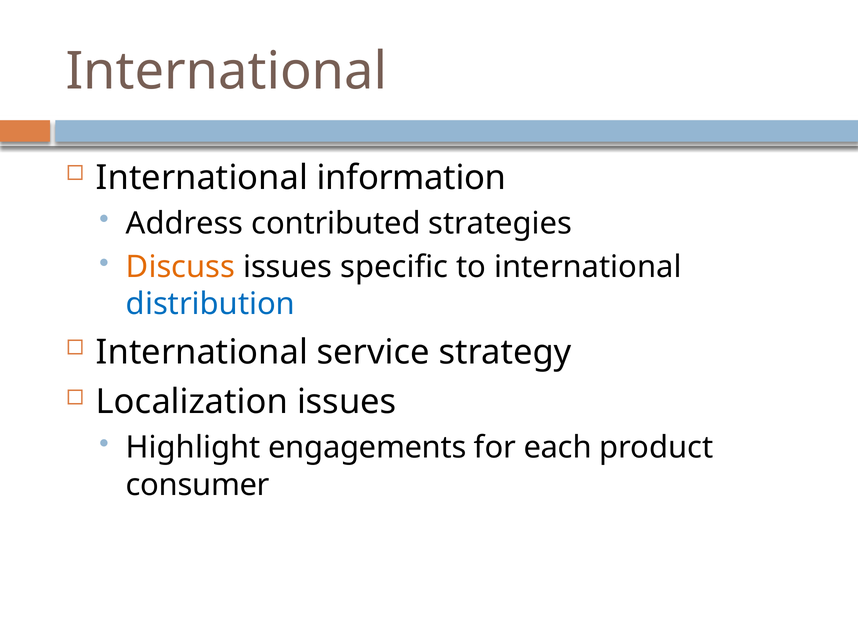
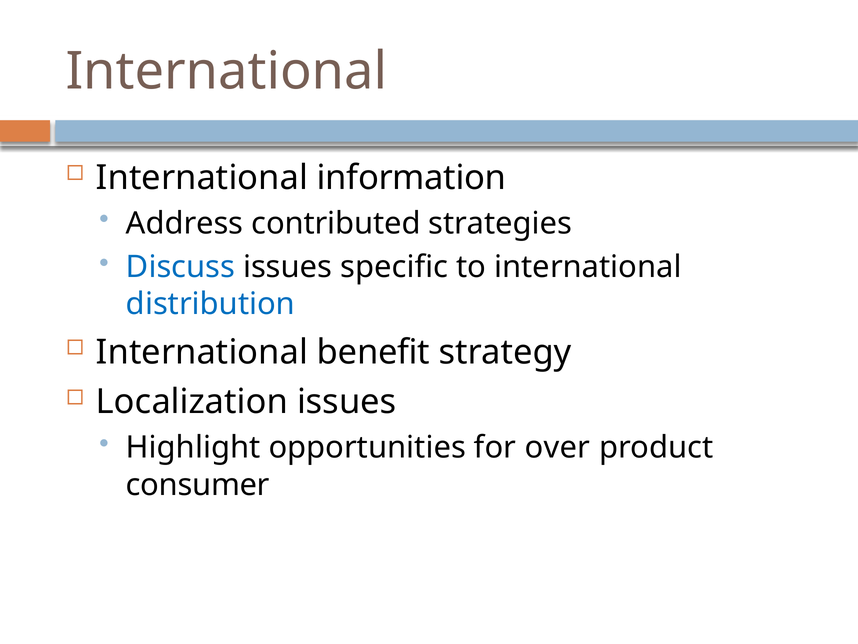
Discuss colour: orange -> blue
service: service -> benefit
engagements: engagements -> opportunities
each: each -> over
